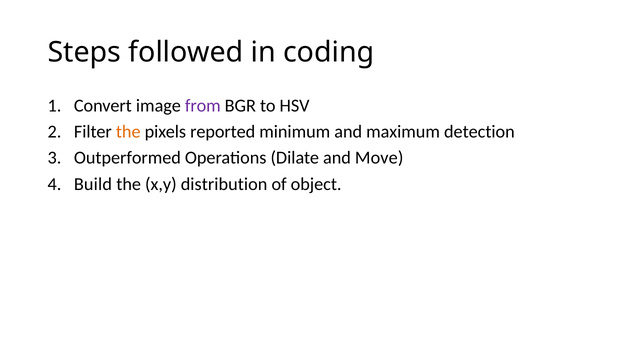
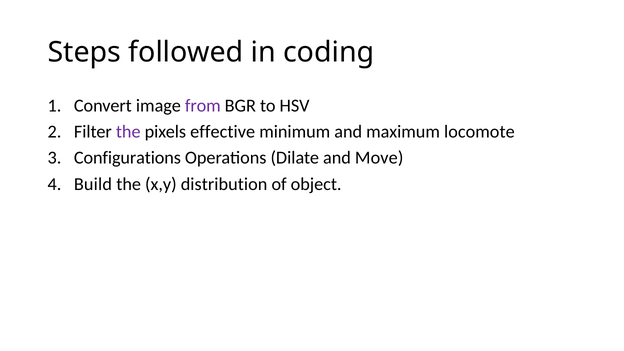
the at (128, 132) colour: orange -> purple
reported: reported -> effective
detection: detection -> locomote
Outperformed: Outperformed -> Configurations
